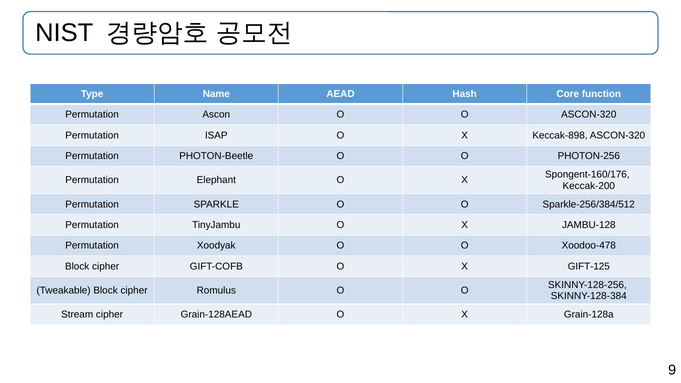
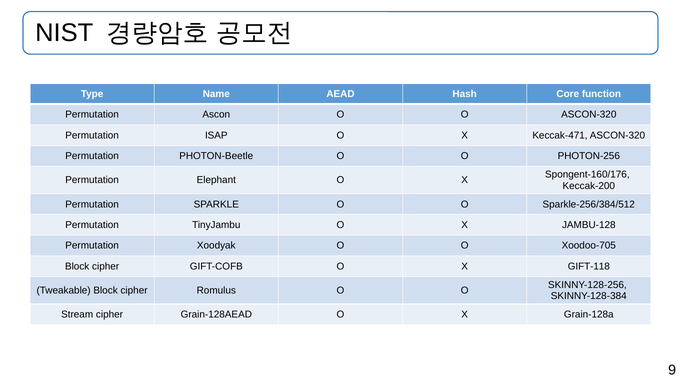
Keccak-898: Keccak-898 -> Keccak-471
Xoodoo-478: Xoodoo-478 -> Xoodoo-705
GIFT-125: GIFT-125 -> GIFT-118
